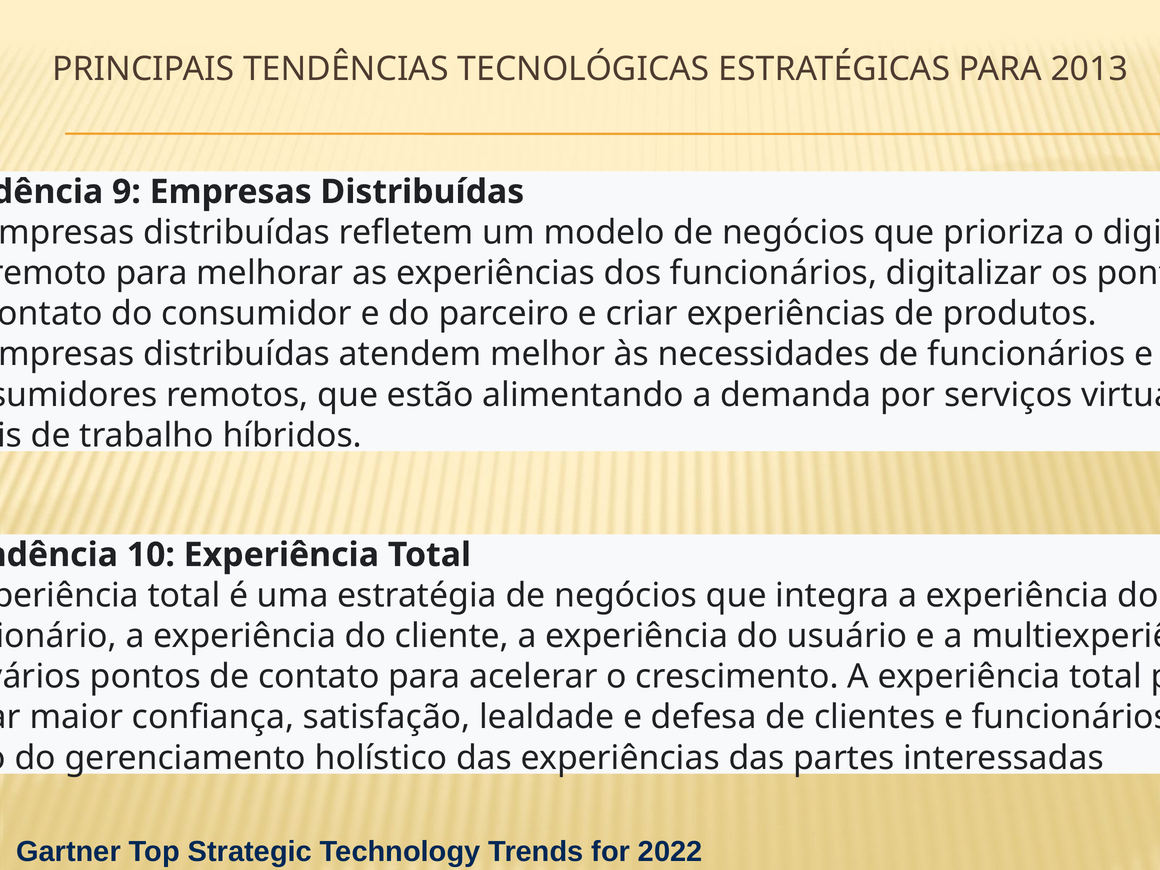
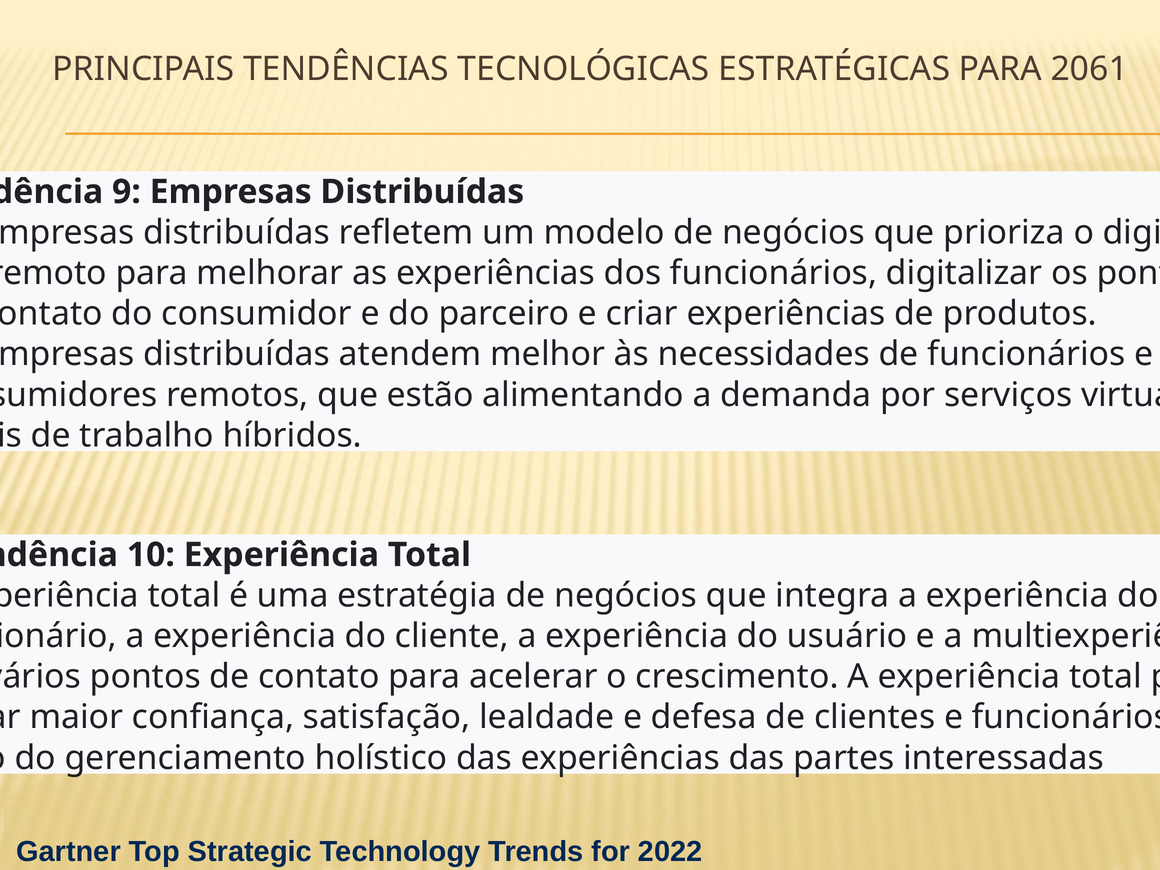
2013: 2013 -> 2061
